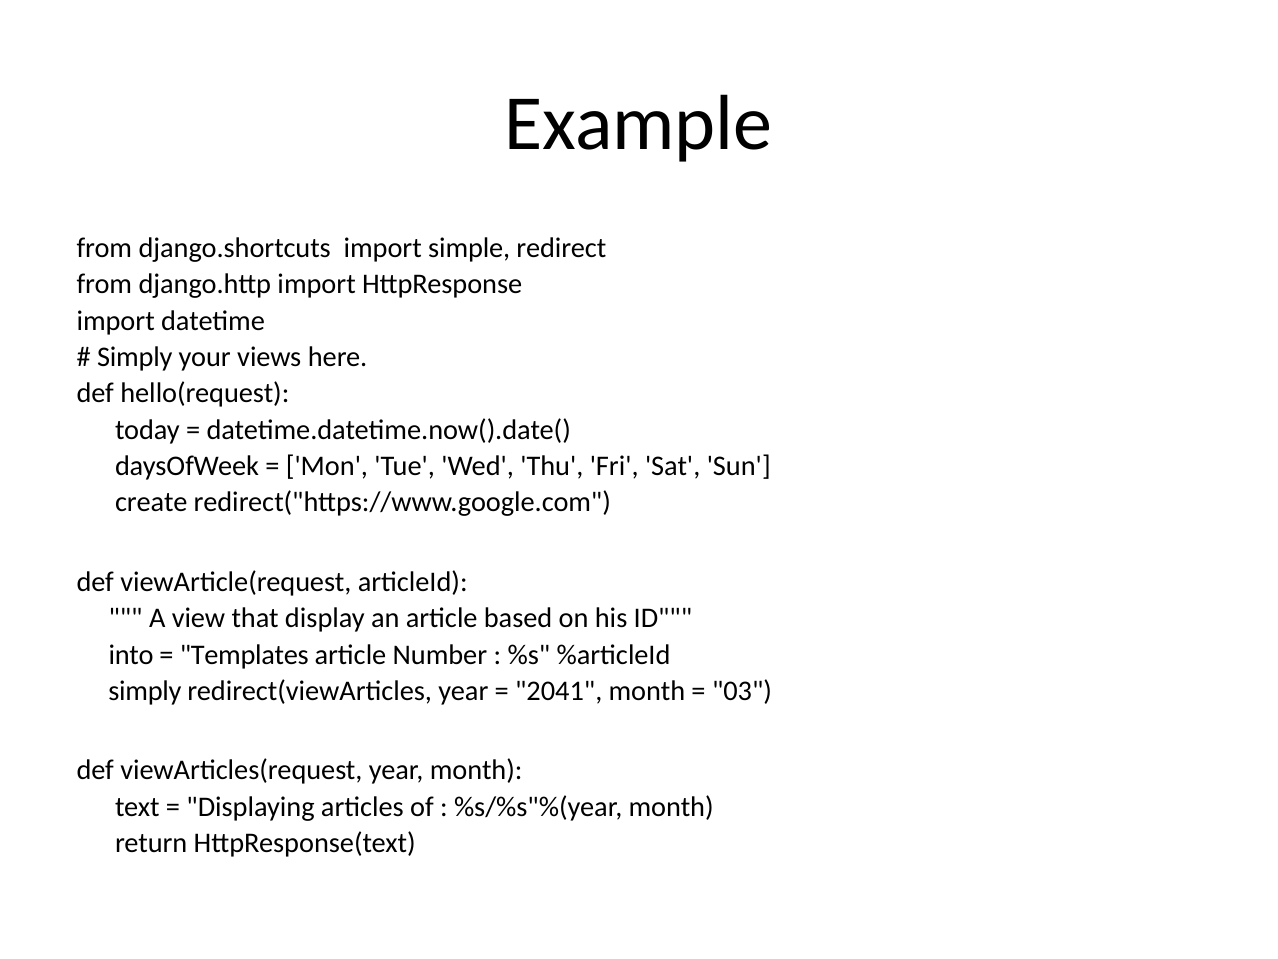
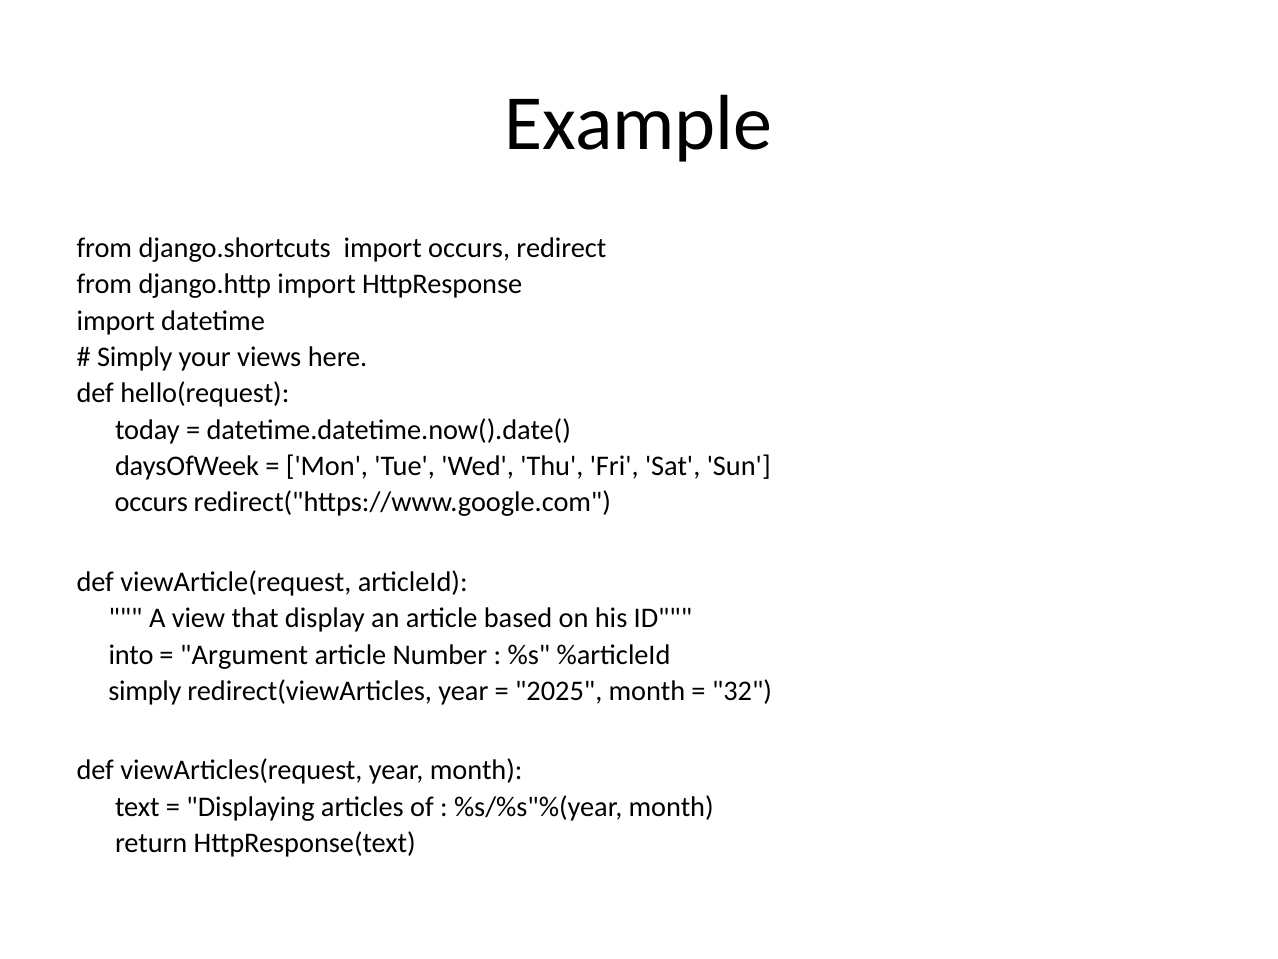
import simple: simple -> occurs
create at (151, 502): create -> occurs
Templates: Templates -> Argument
2041: 2041 -> 2025
03: 03 -> 32
